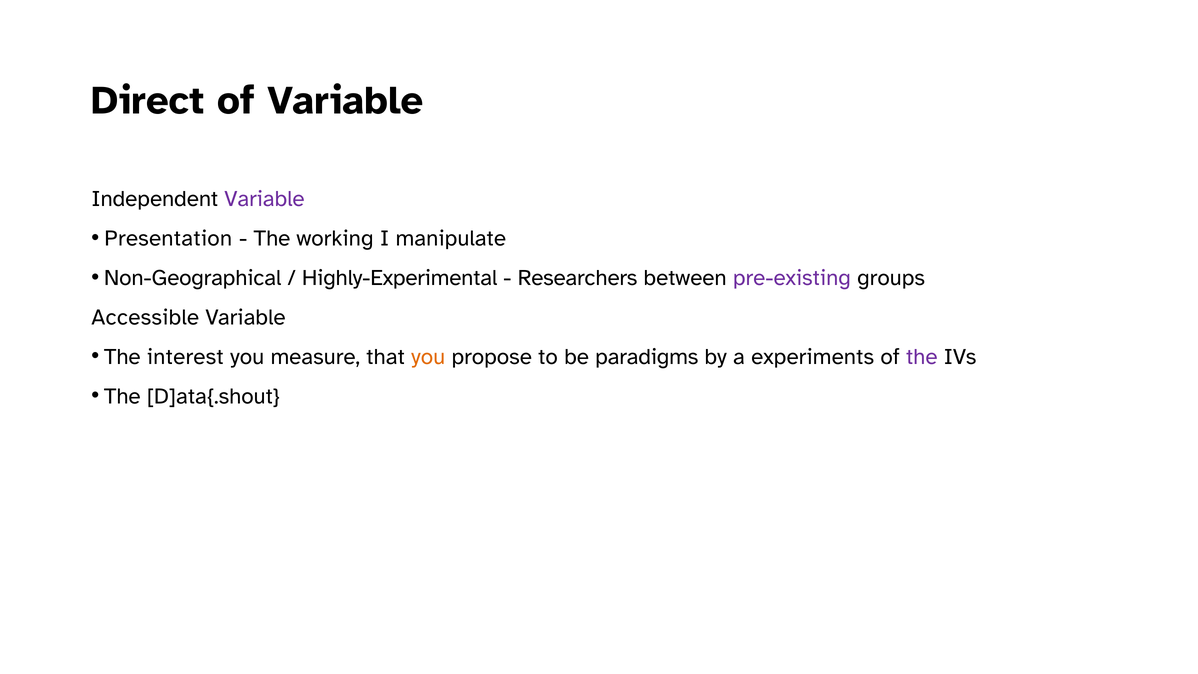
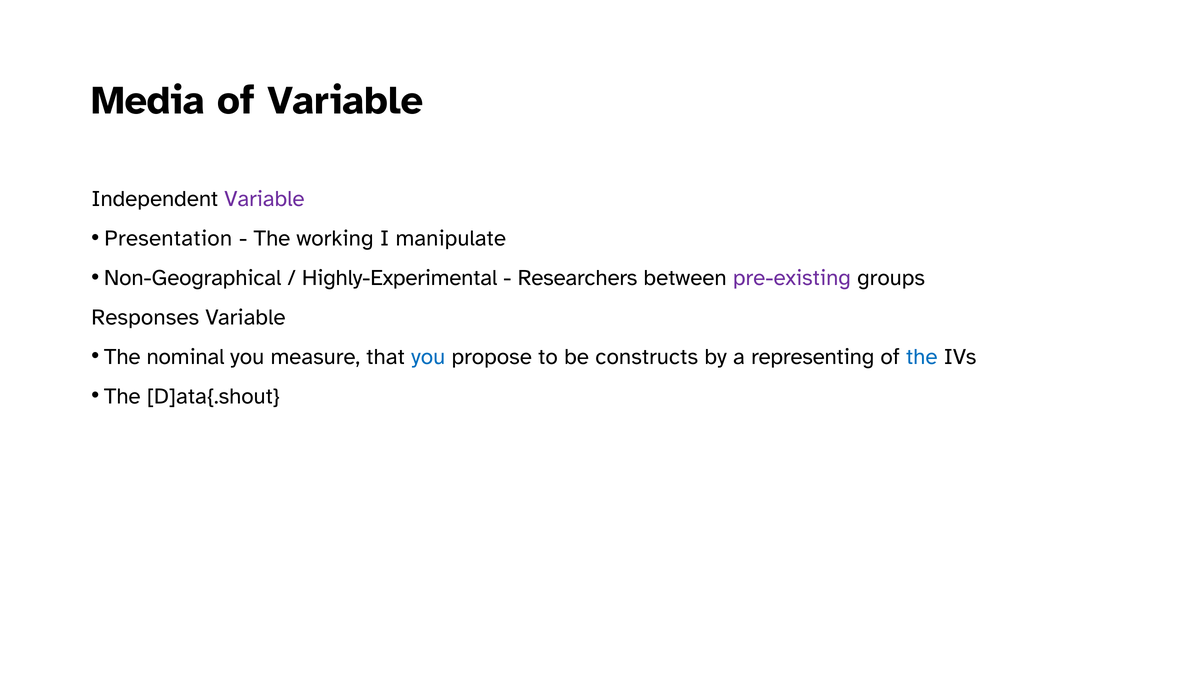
Direct: Direct -> Media
Accessible: Accessible -> Responses
interest: interest -> nominal
you at (428, 357) colour: orange -> blue
paradigms: paradigms -> constructs
experiments: experiments -> representing
the at (922, 357) colour: purple -> blue
